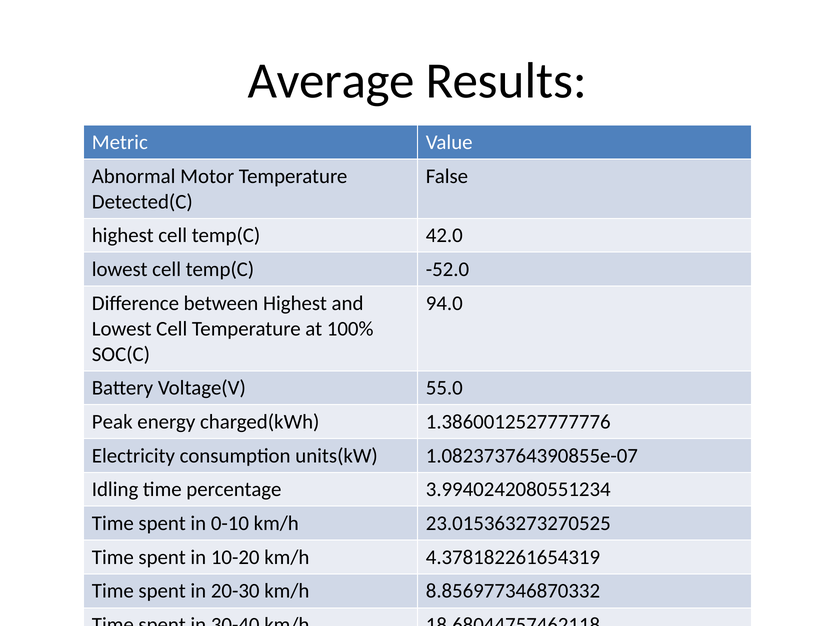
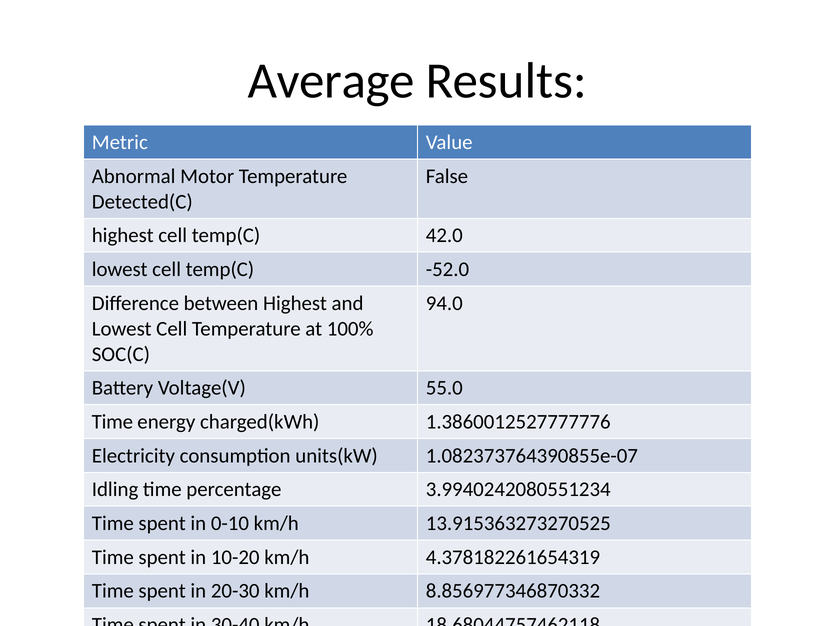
Peak at (112, 422): Peak -> Time
23.015363273270525: 23.015363273270525 -> 13.915363273270525
